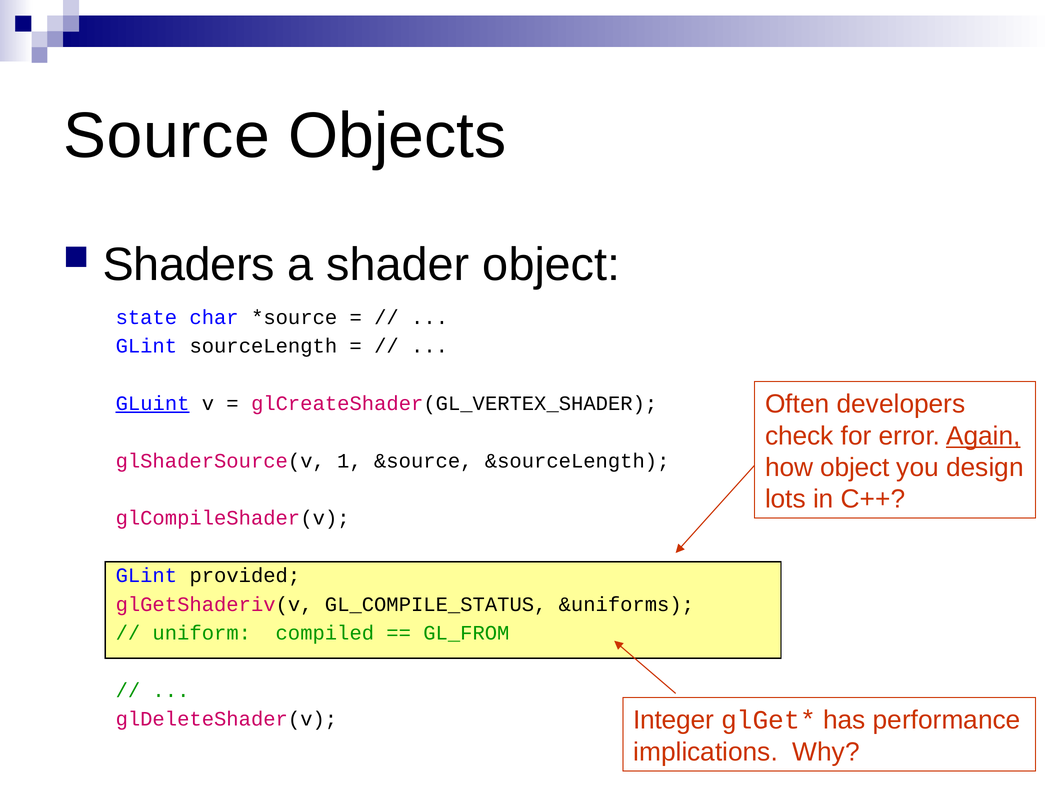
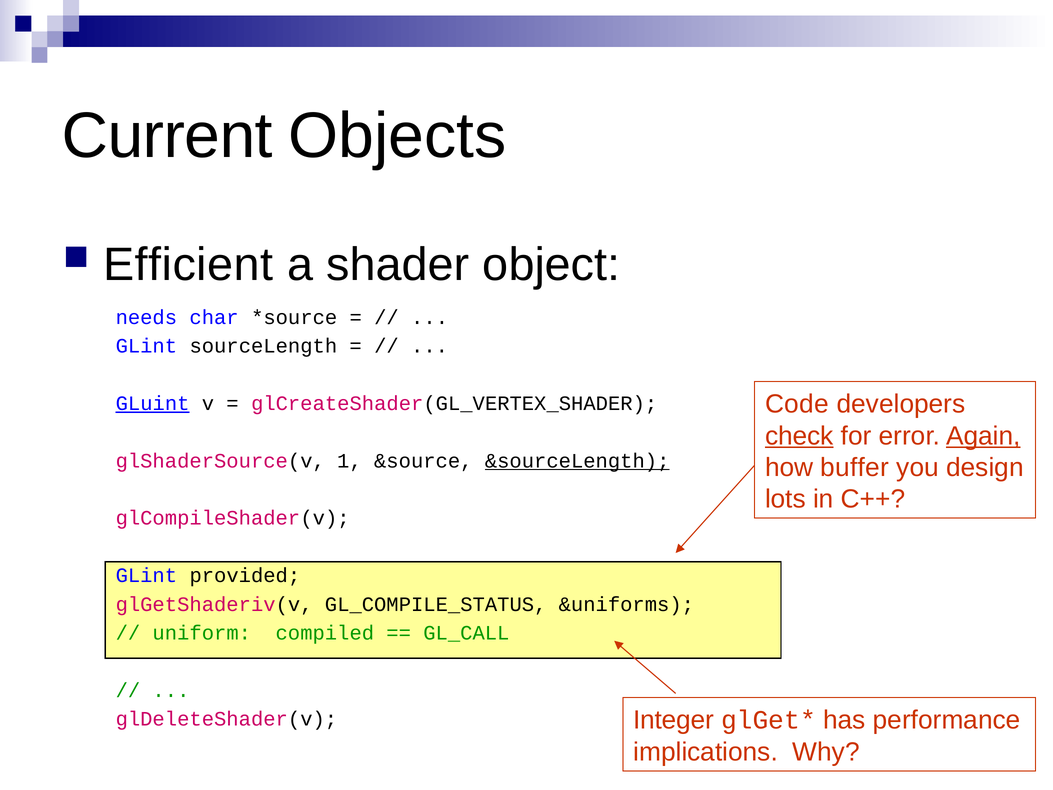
Source: Source -> Current
Shaders: Shaders -> Efficient
state: state -> needs
Often: Often -> Code
check underline: none -> present
&sourceLength underline: none -> present
how object: object -> buffer
GL_FROM: GL_FROM -> GL_CALL
